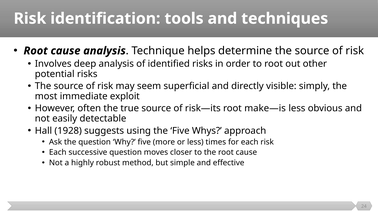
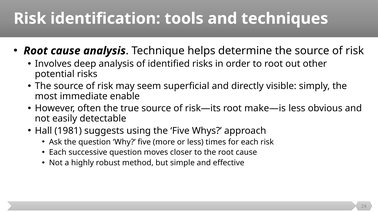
exploit: exploit -> enable
1928: 1928 -> 1981
